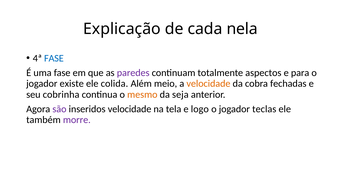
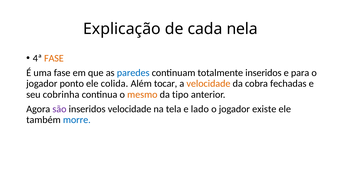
FASE at (54, 58) colour: blue -> orange
paredes colour: purple -> blue
totalmente aspectos: aspectos -> inseridos
existe: existe -> ponto
meio: meio -> tocar
seja: seja -> tipo
logo: logo -> lado
teclas: teclas -> existe
morre colour: purple -> blue
